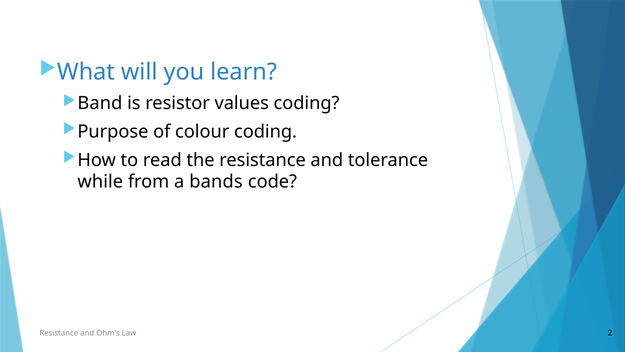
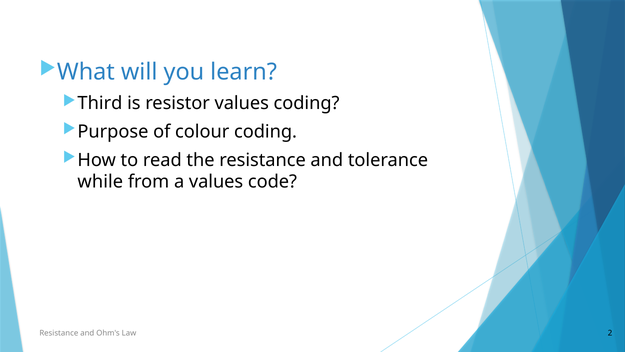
Band: Band -> Third
a bands: bands -> values
